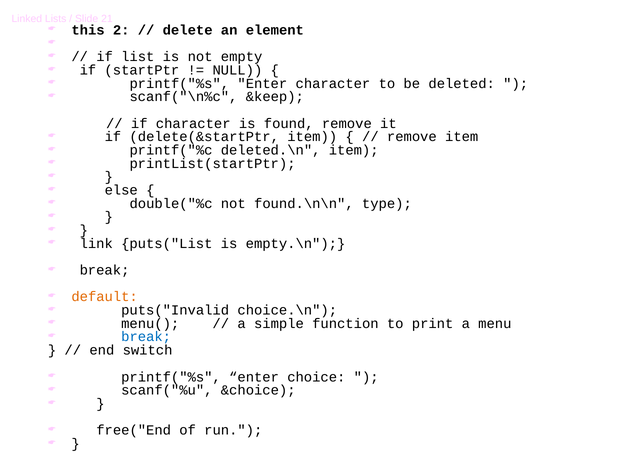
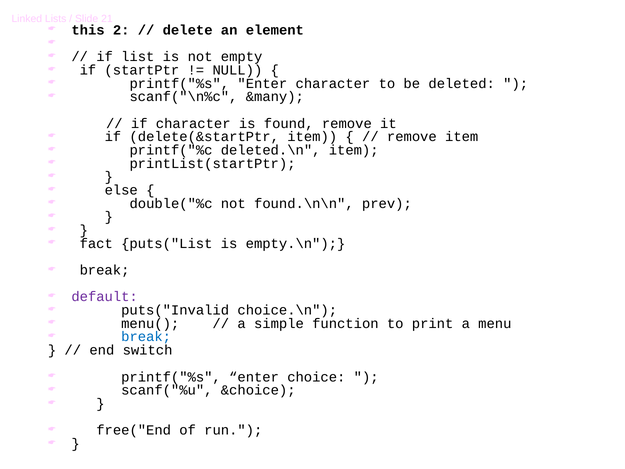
&keep: &keep -> &many
type: type -> prev
link: link -> fact
default colour: orange -> purple
